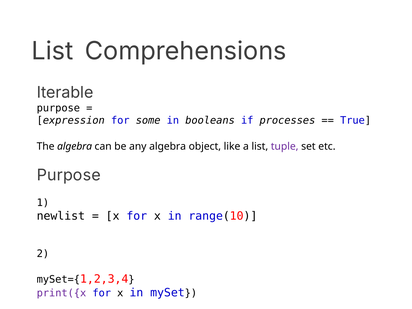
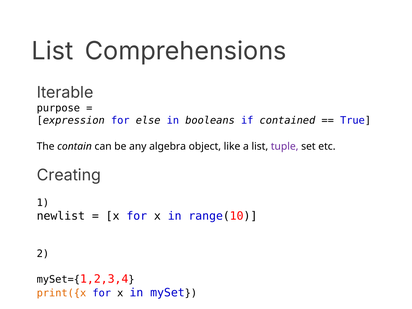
some: some -> else
processes: processes -> contained
The algebra: algebra -> contain
Purpose at (69, 175): Purpose -> Creating
print({x colour: purple -> orange
